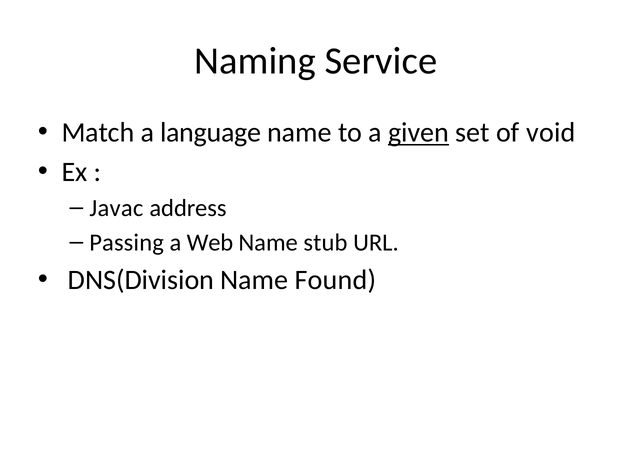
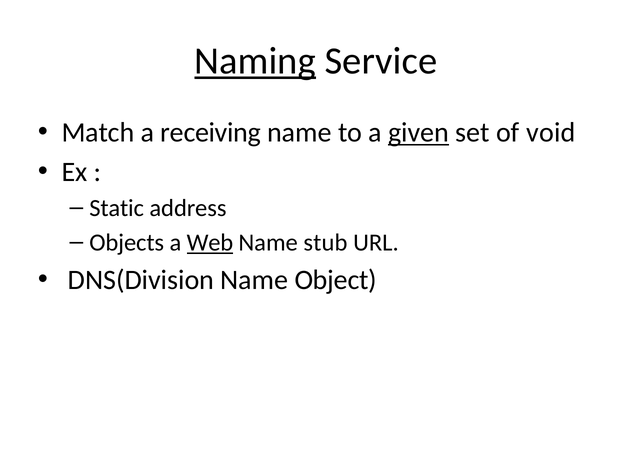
Naming underline: none -> present
language: language -> receiving
Javac: Javac -> Static
Passing: Passing -> Objects
Web underline: none -> present
Found: Found -> Object
